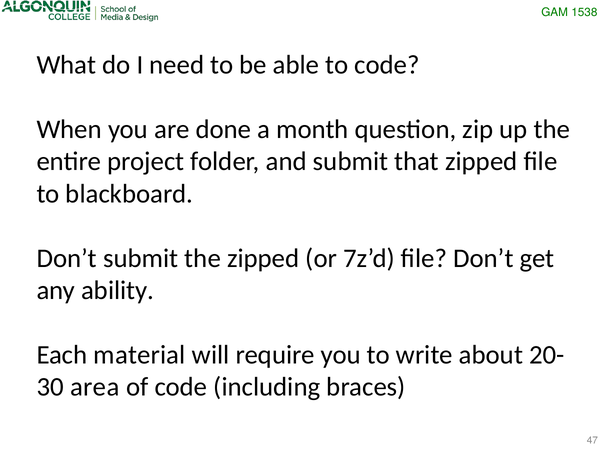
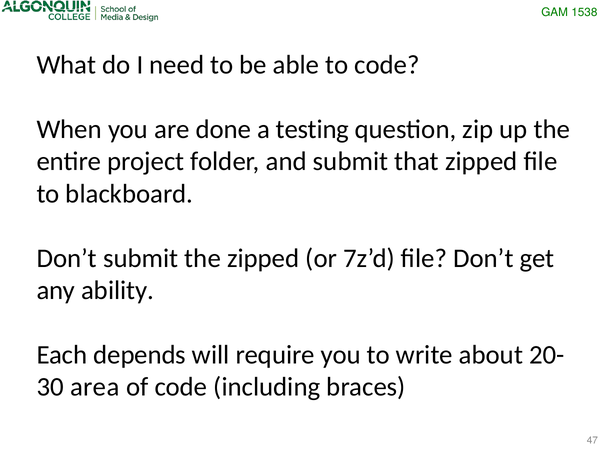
month: month -> testing
material: material -> depends
